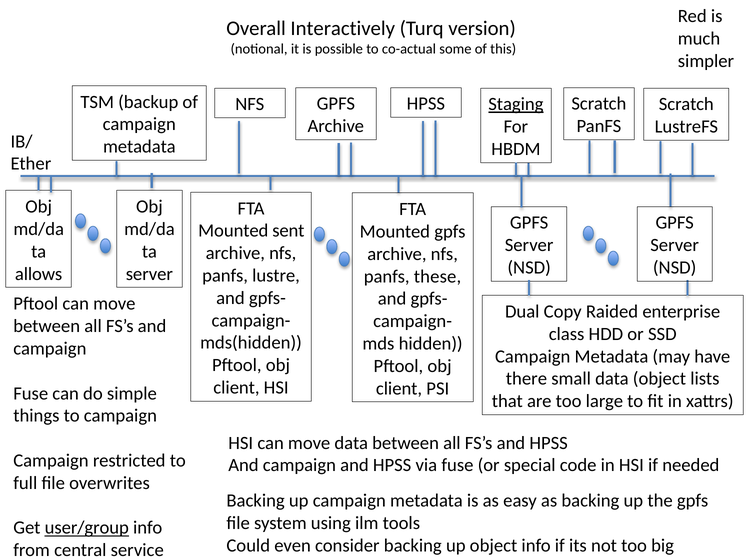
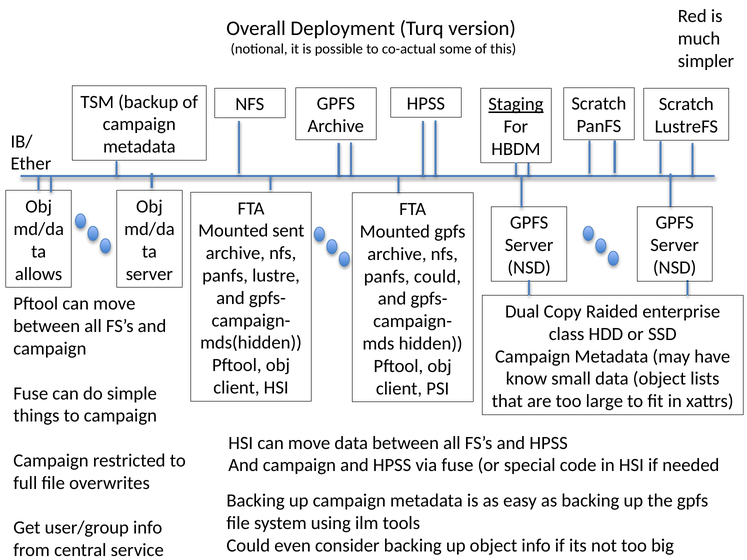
Interactively: Interactively -> Deployment
panfs these: these -> could
there: there -> know
user/group underline: present -> none
